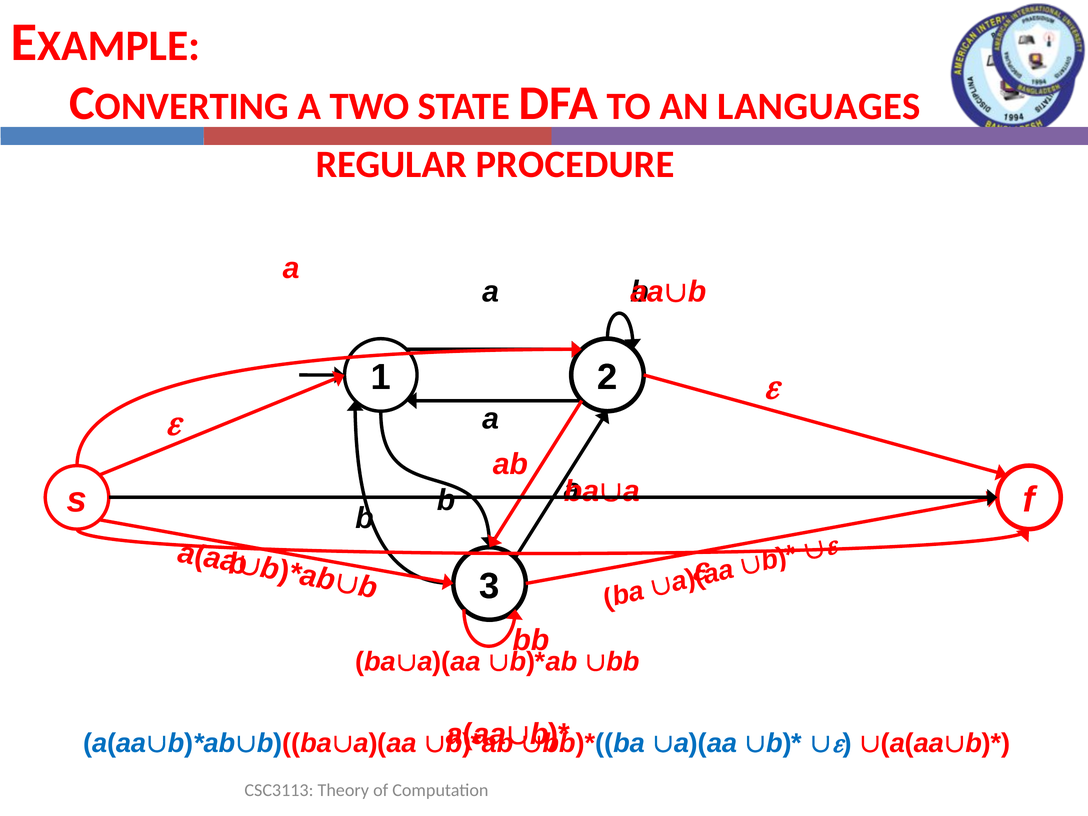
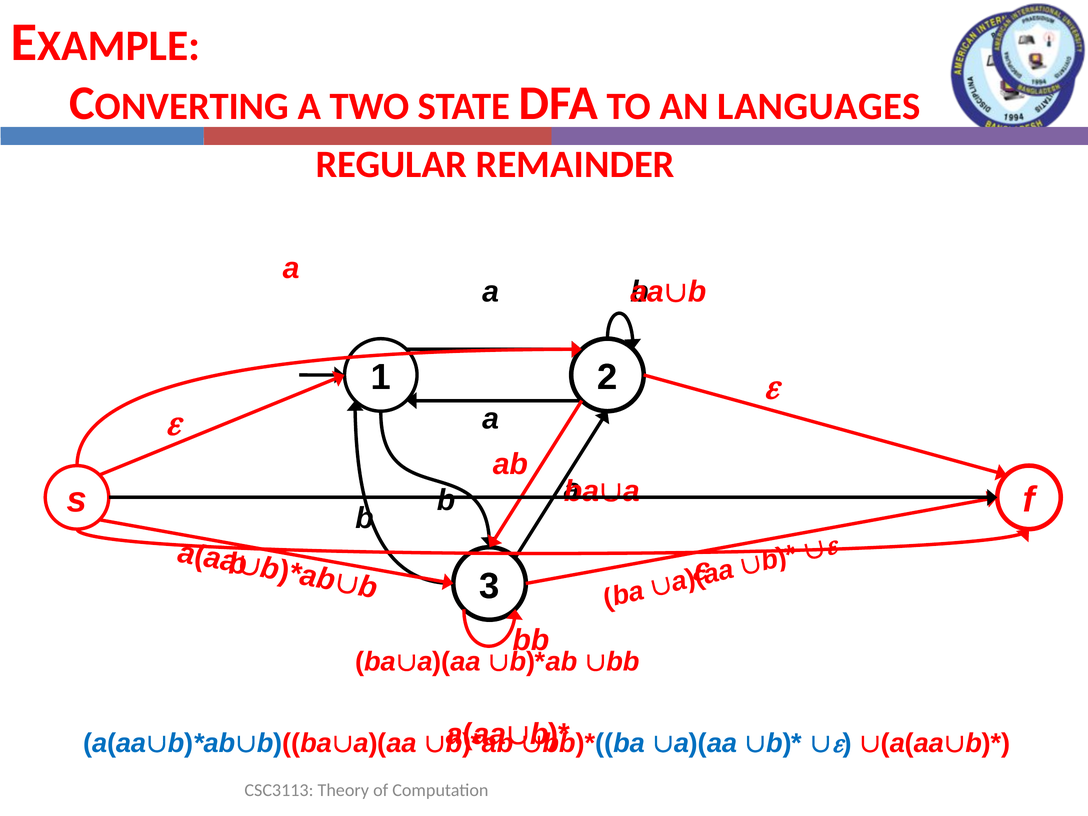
PROCEDURE: PROCEDURE -> REMAINDER
